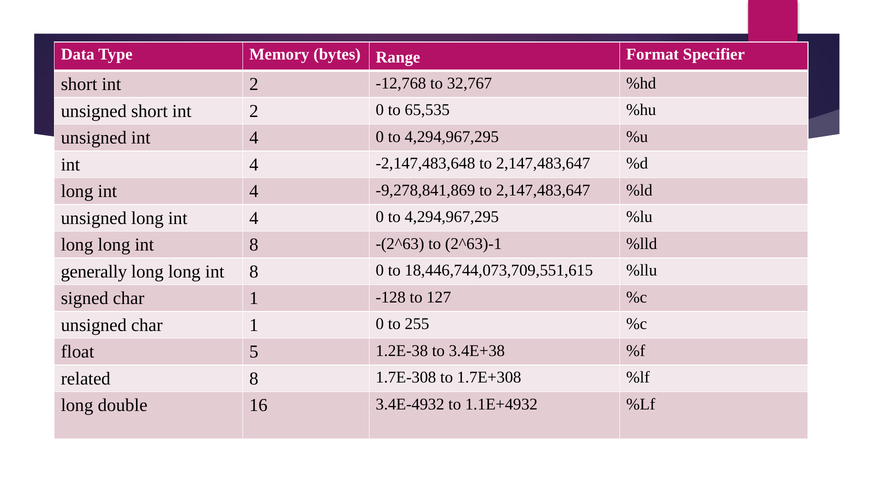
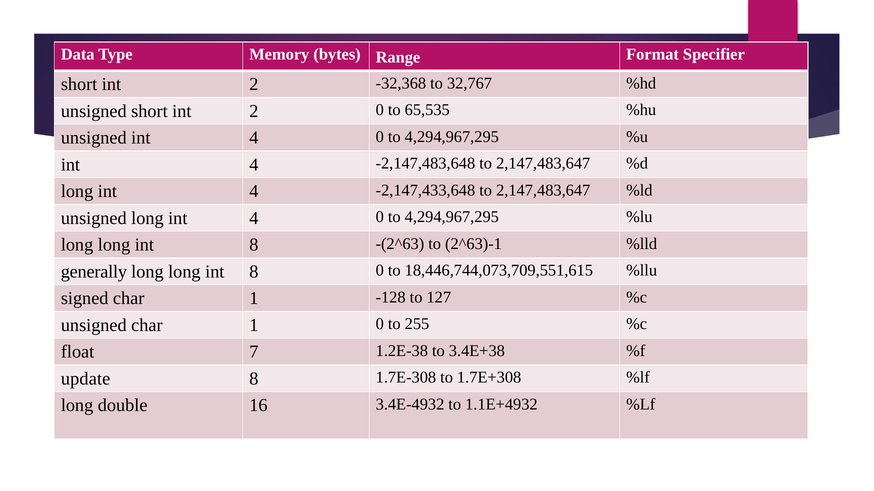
-12,768: -12,768 -> -32,368
-9,278,841,869: -9,278,841,869 -> -2,147,433,648
5: 5 -> 7
related: related -> update
